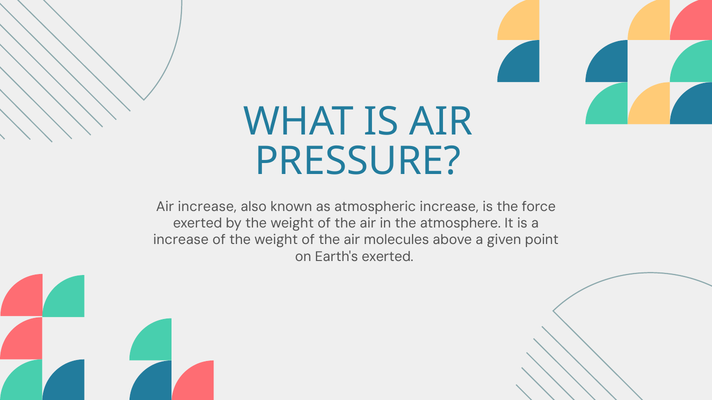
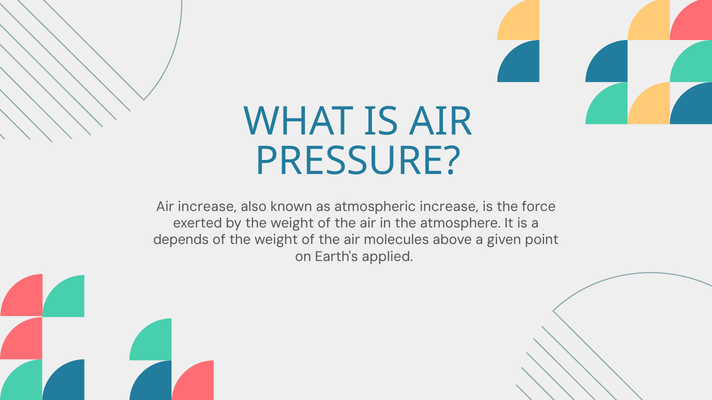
increase at (181, 240): increase -> depends
Earth's exerted: exerted -> applied
